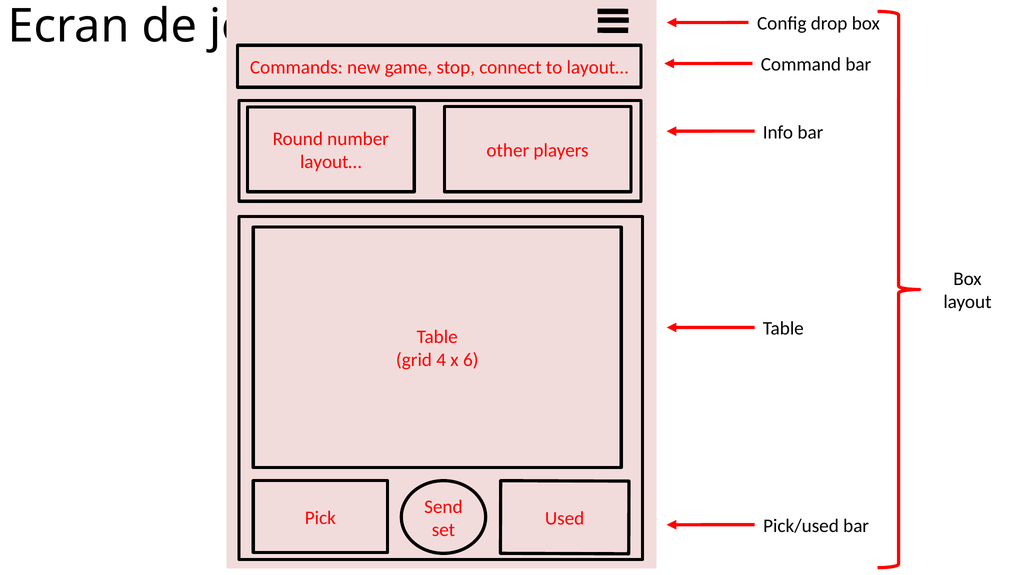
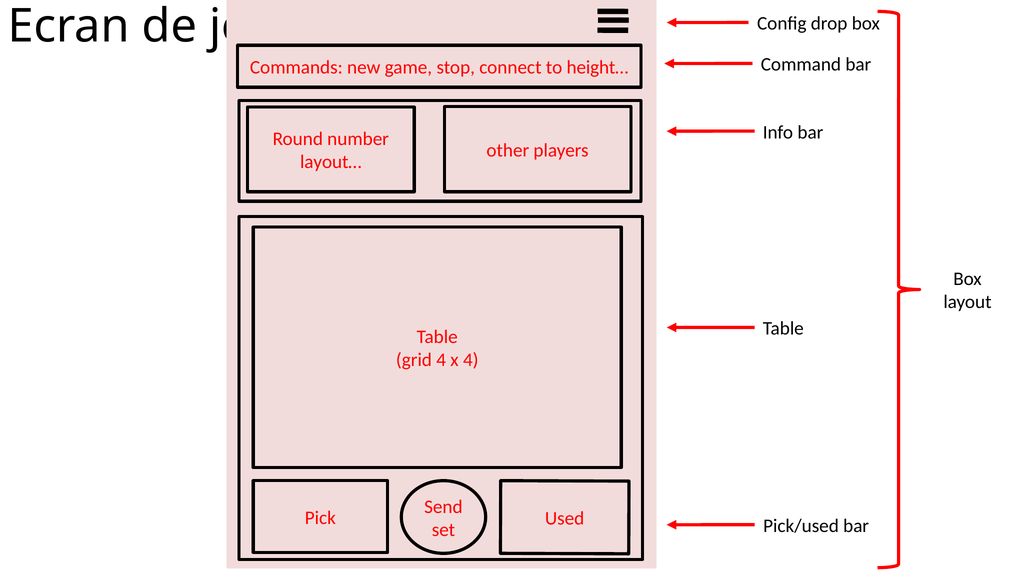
to layout…: layout… -> height…
x 6: 6 -> 4
